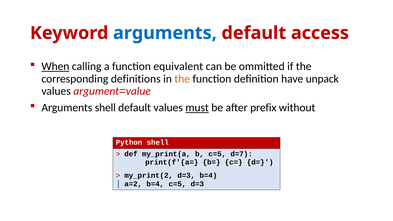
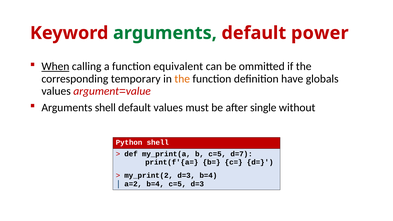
arguments at (165, 33) colour: blue -> green
access: access -> power
definitions: definitions -> temporary
unpack: unpack -> globals
must underline: present -> none
prefix: prefix -> single
